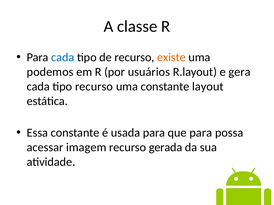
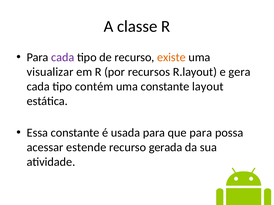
cada at (63, 57) colour: blue -> purple
podemos: podemos -> visualizar
usuários: usuários -> recursos
tipo recurso: recurso -> contém
imagem: imagem -> estende
